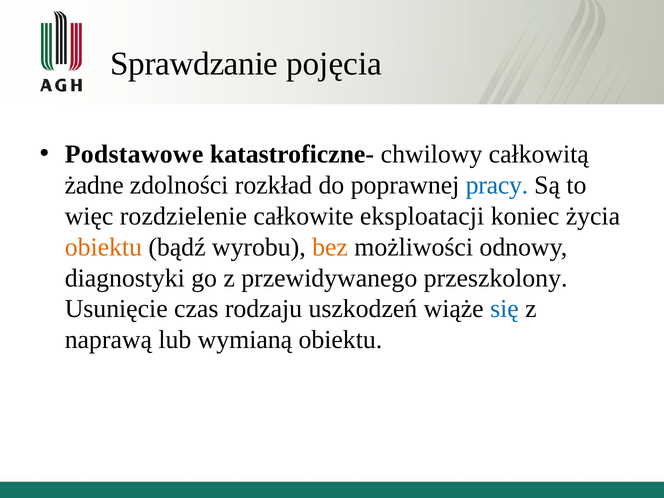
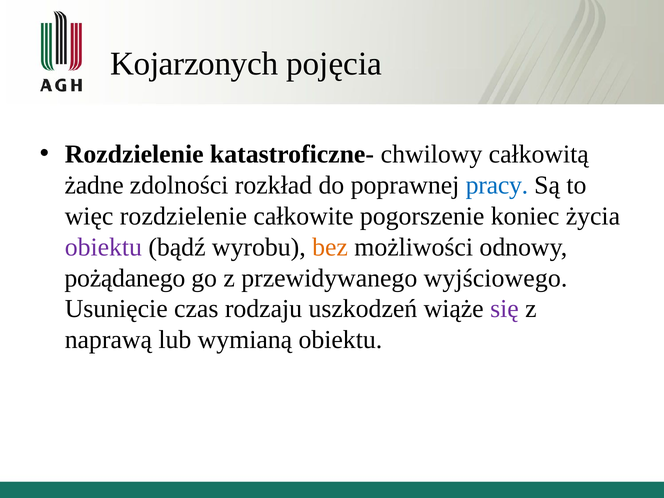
Sprawdzanie: Sprawdzanie -> Kojarzonych
Podstawowe at (134, 154): Podstawowe -> Rozdzielenie
eksploatacji: eksploatacji -> pogorszenie
obiektu at (103, 247) colour: orange -> purple
diagnostyki: diagnostyki -> pożądanego
przeszkolony: przeszkolony -> wyjściowego
się colour: blue -> purple
